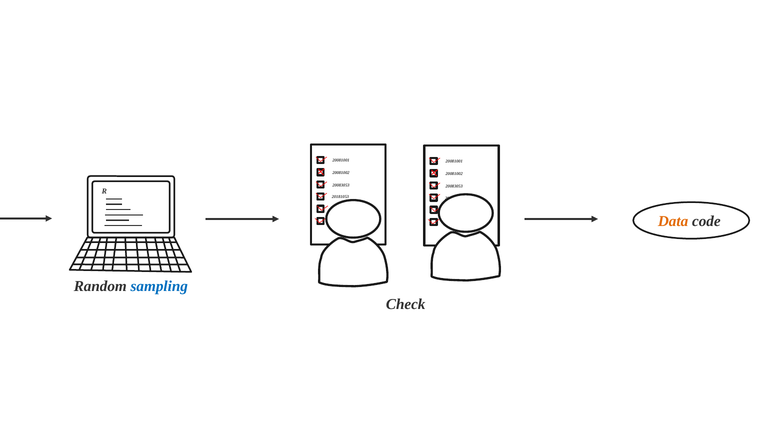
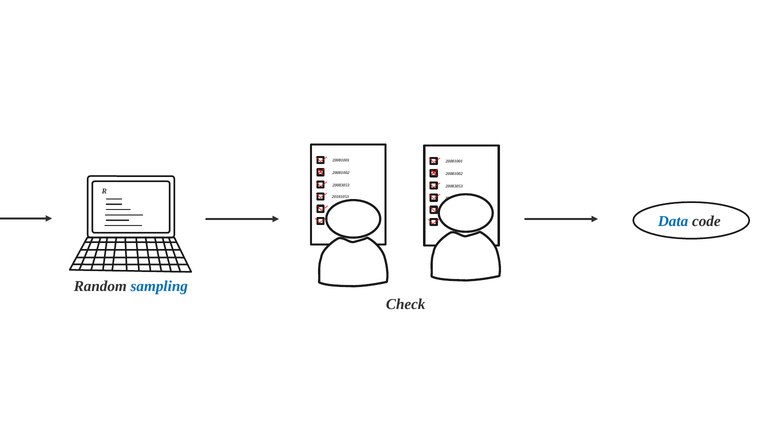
Data colour: orange -> blue
